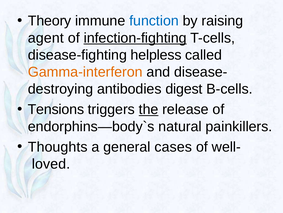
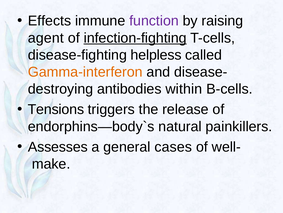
Theory: Theory -> Effects
function colour: blue -> purple
digest: digest -> within
the underline: present -> none
Thoughts: Thoughts -> Assesses
loved: loved -> make
